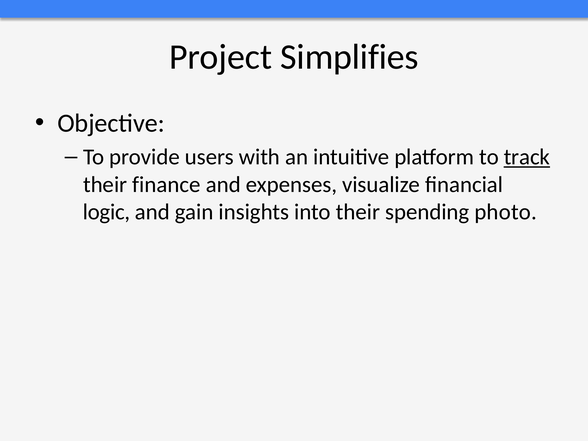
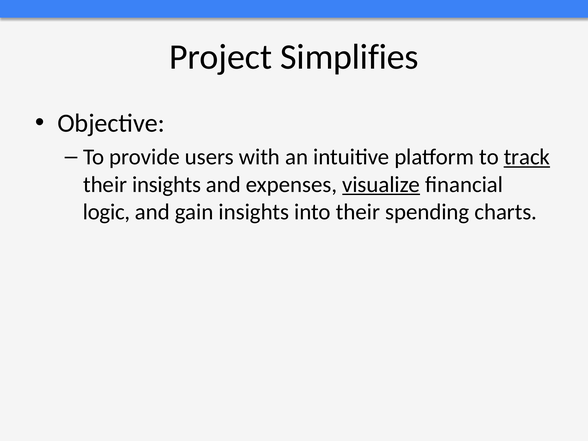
their finance: finance -> insights
visualize underline: none -> present
photo: photo -> charts
